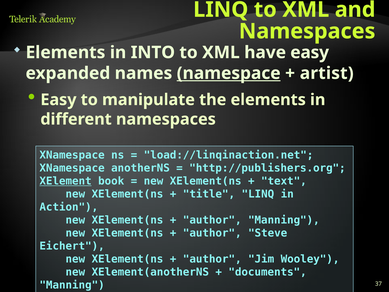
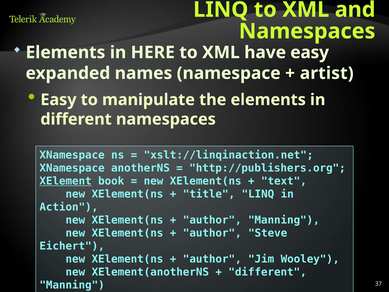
INTO: INTO -> HERE
namespace underline: present -> none
load://linqinaction.net: load://linqinaction.net -> xslt://linqinaction.net
documents at (268, 272): documents -> different
